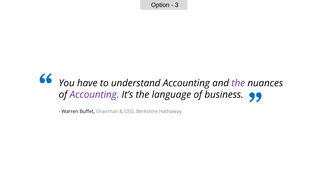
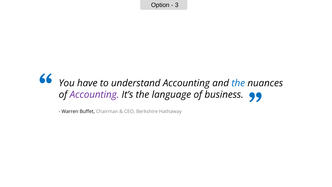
the at (238, 83) colour: purple -> blue
